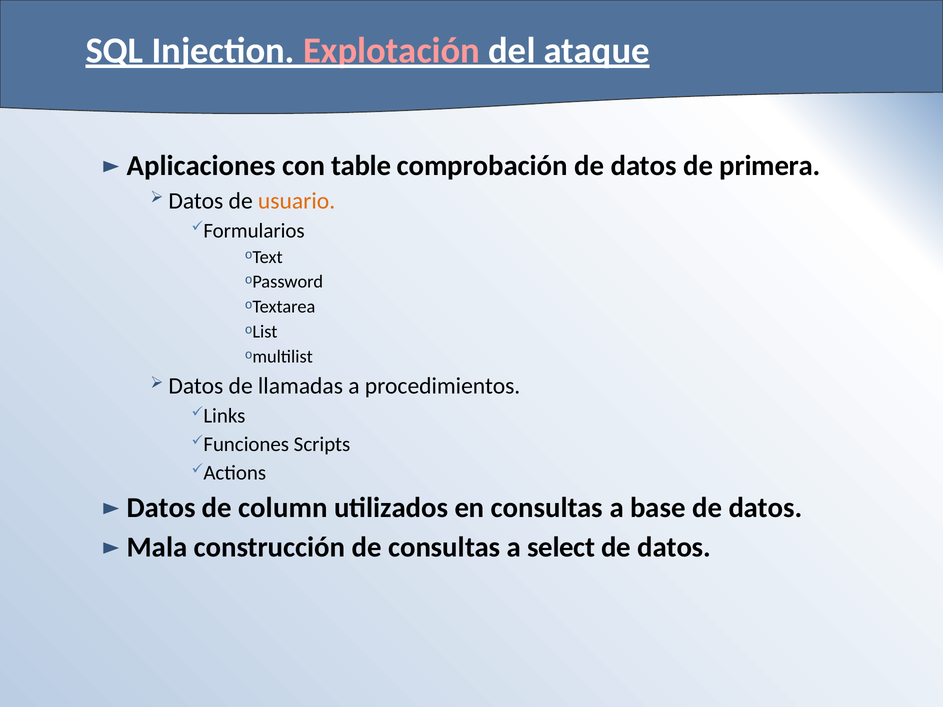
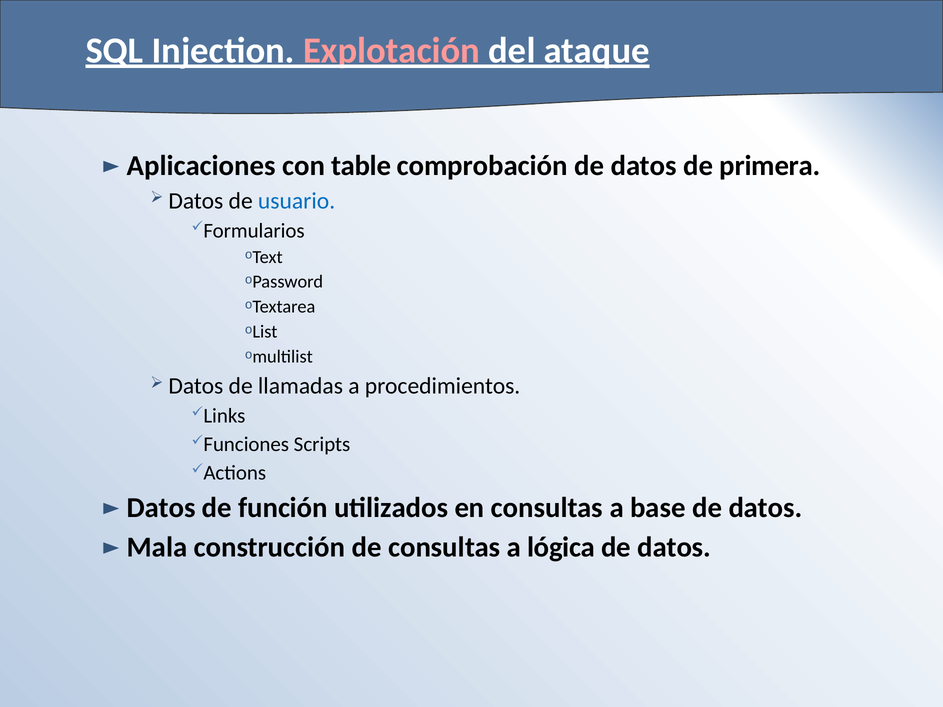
usuario colour: orange -> blue
column: column -> función
select: select -> lógica
